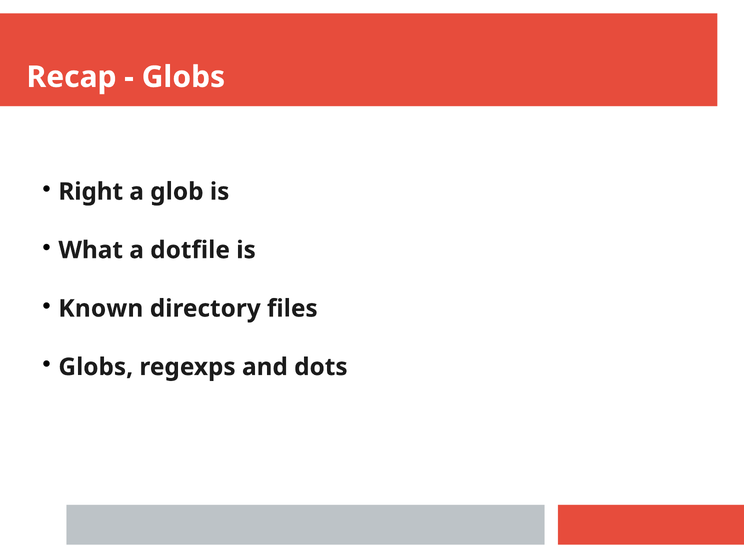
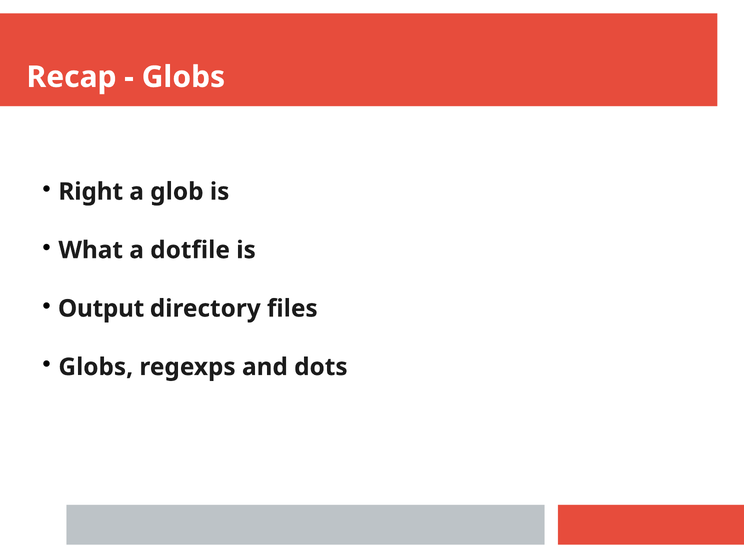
Known: Known -> Output
